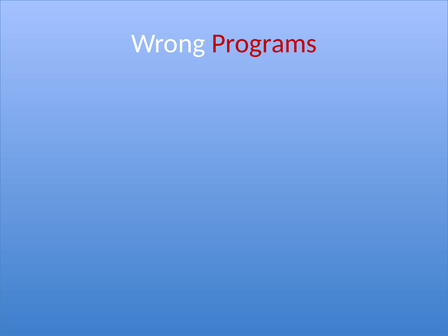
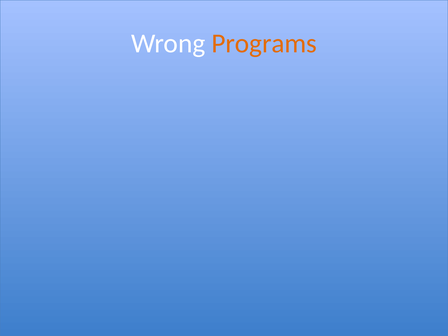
Programs colour: red -> orange
